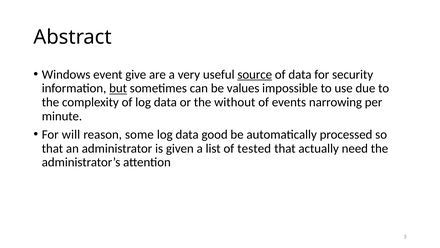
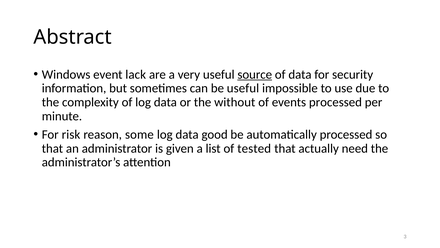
give: give -> lack
but underline: present -> none
be values: values -> useful
events narrowing: narrowing -> processed
will: will -> risk
